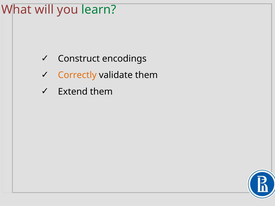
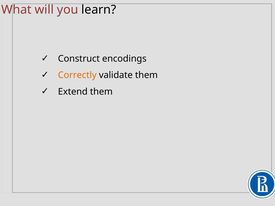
learn colour: green -> black
